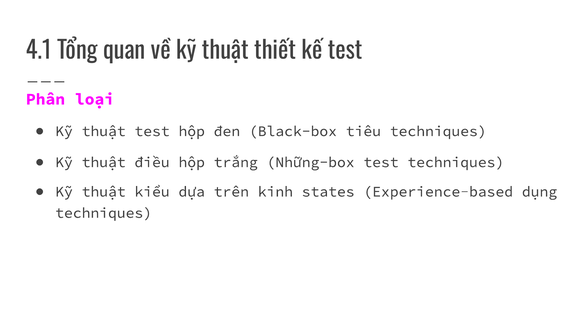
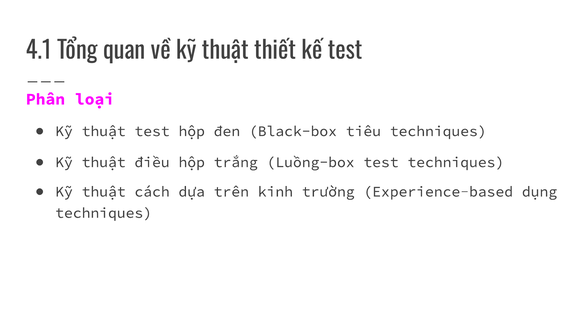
Những-box: Những-box -> Luồng-box
kiểu: kiểu -> cách
states: states -> trường
